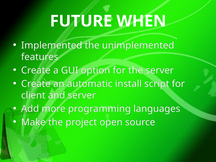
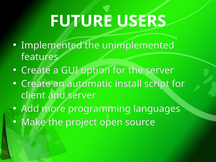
WHEN: WHEN -> USERS
